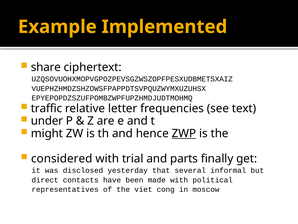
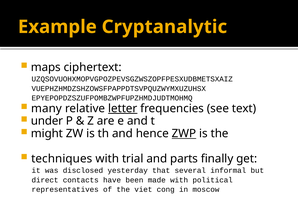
Implemented: Implemented -> Cryptanalytic
share: share -> maps
traffic: traffic -> many
letter underline: none -> present
considered: considered -> techniques
